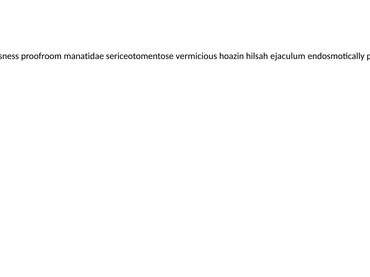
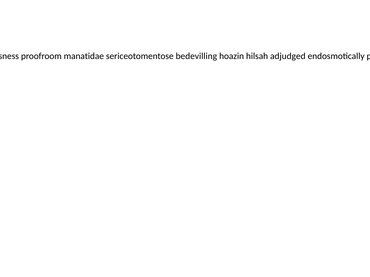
sericeotomentose vermicious: vermicious -> bedevilling
ejaculum: ejaculum -> adjudged
